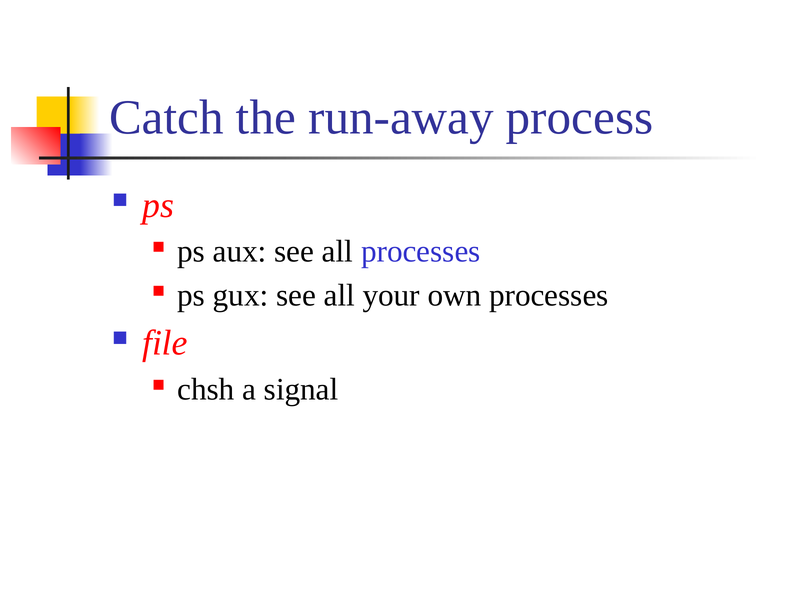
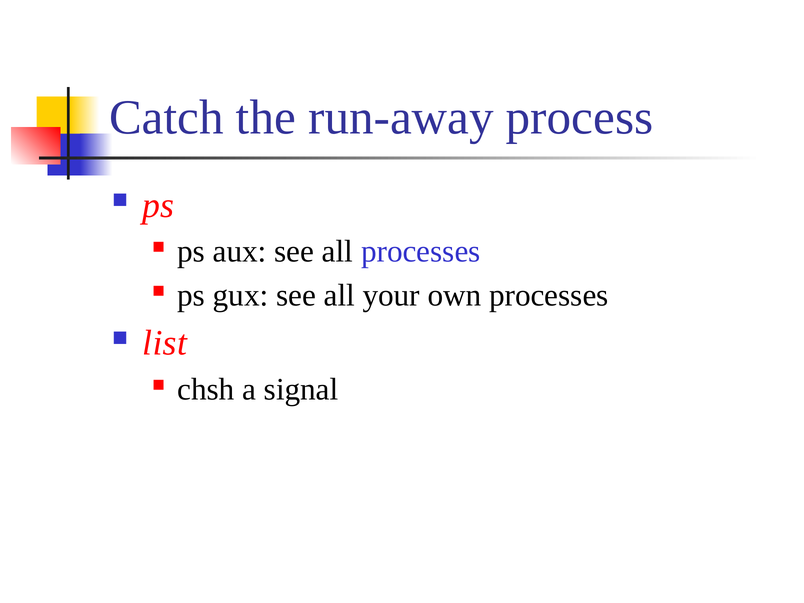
file: file -> list
